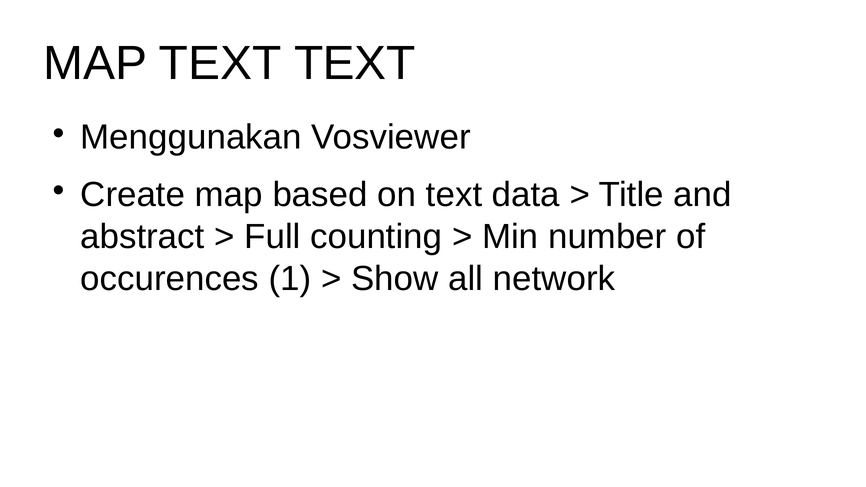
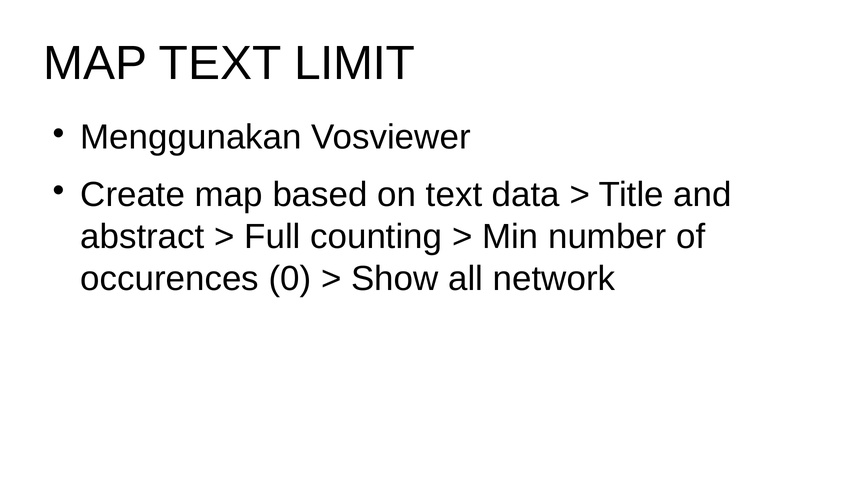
TEXT TEXT: TEXT -> LIMIT
1: 1 -> 0
